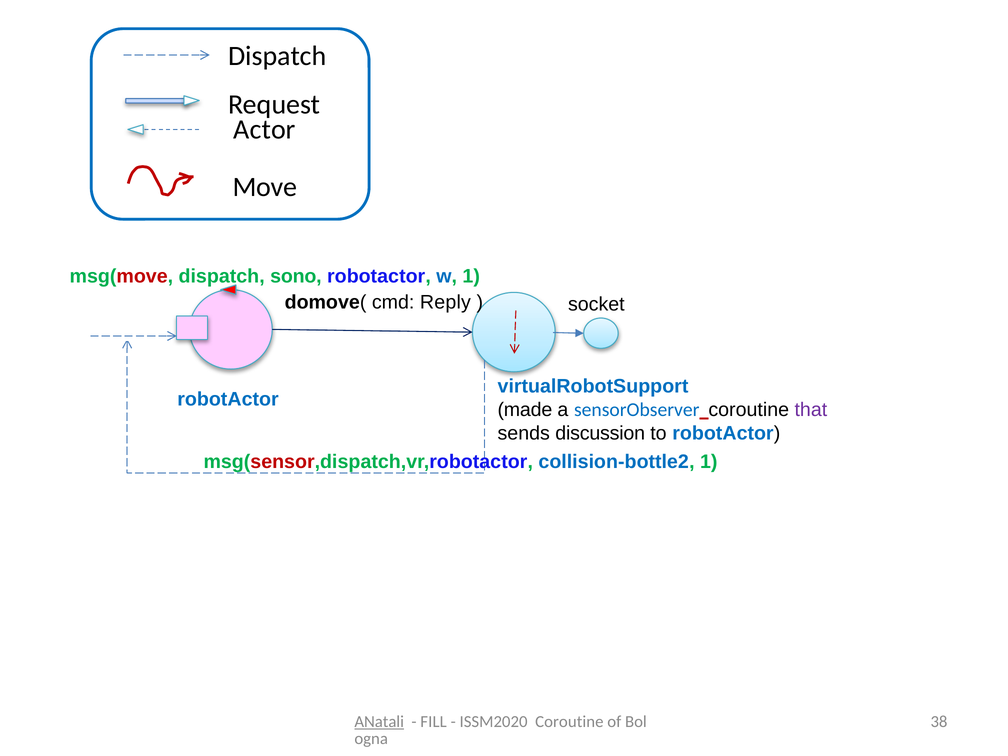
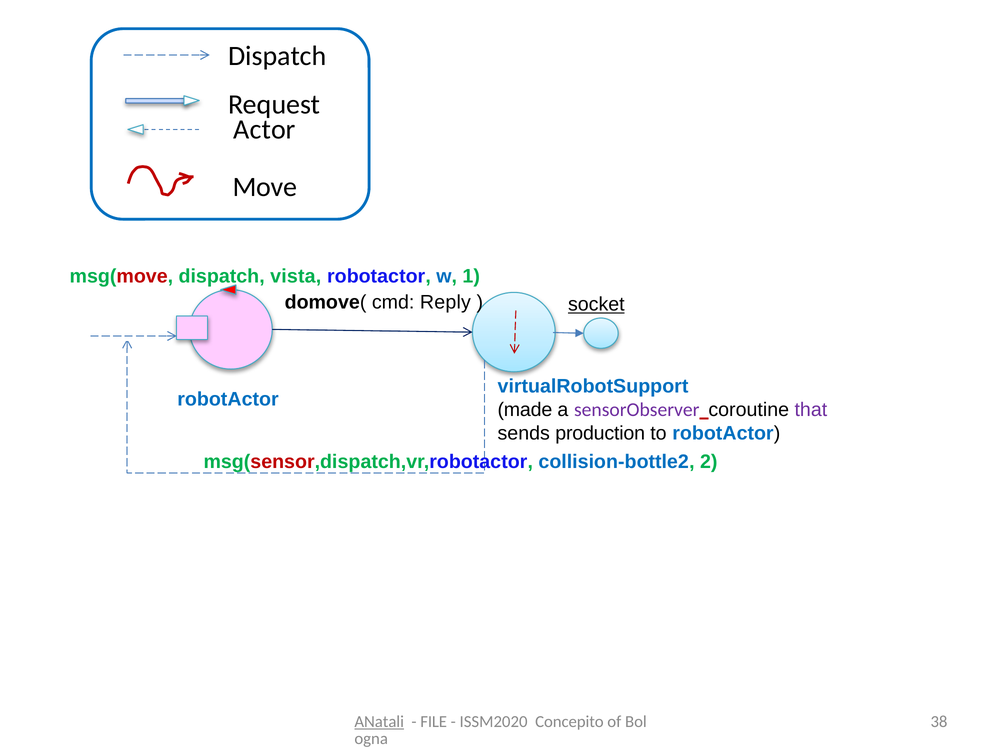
sono: sono -> vista
socket underline: none -> present
sensorObserver colour: blue -> purple
discussion: discussion -> production
collision-bottle2 1: 1 -> 2
FILL: FILL -> FILE
ISSM2020 Coroutine: Coroutine -> Concepito
